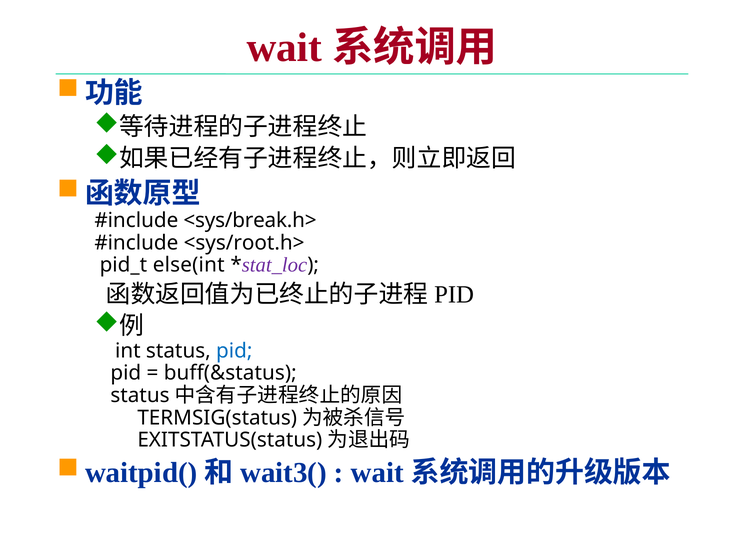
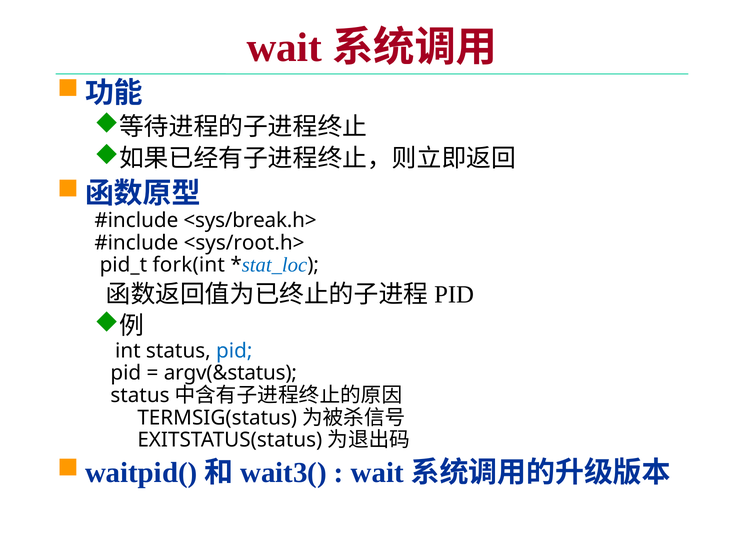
else(int: else(int -> fork(int
stat_loc colour: purple -> blue
buff(&status: buff(&status -> argv(&status
